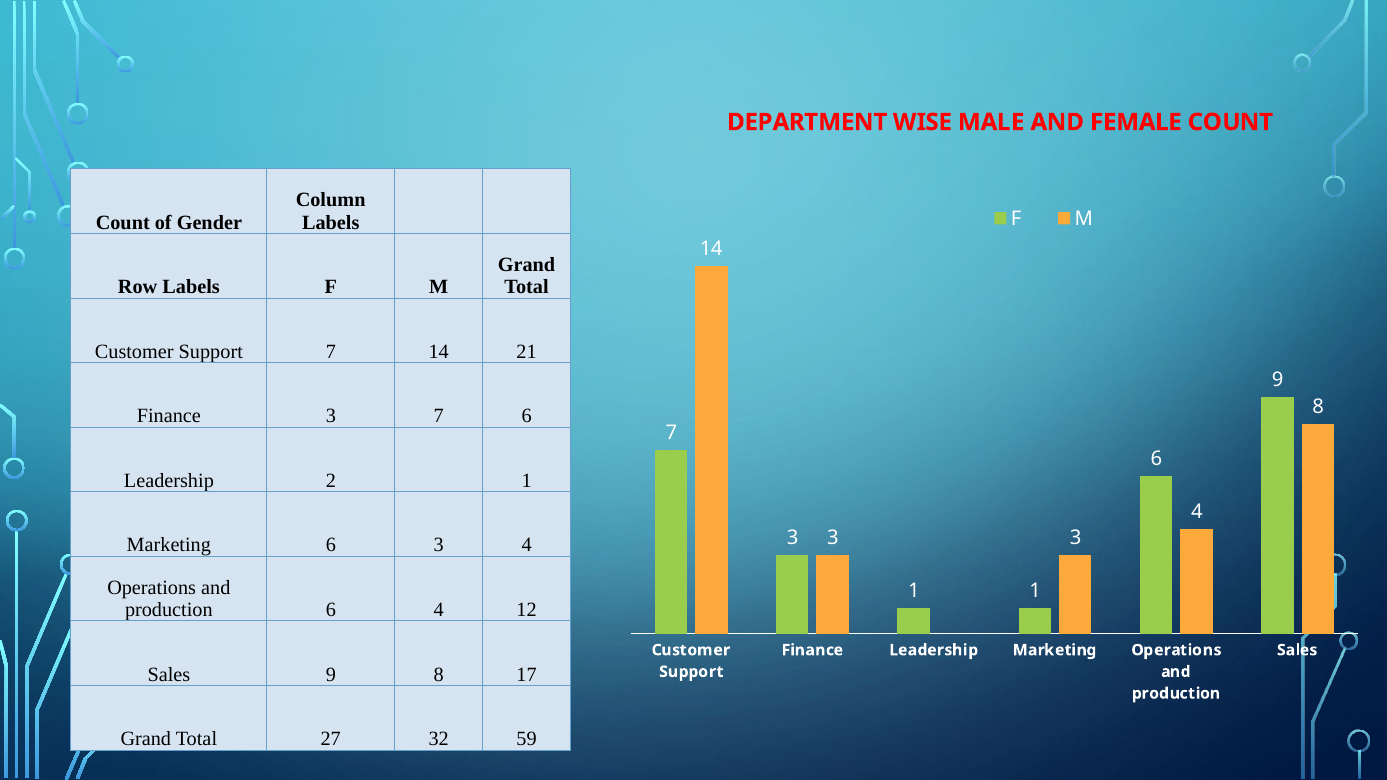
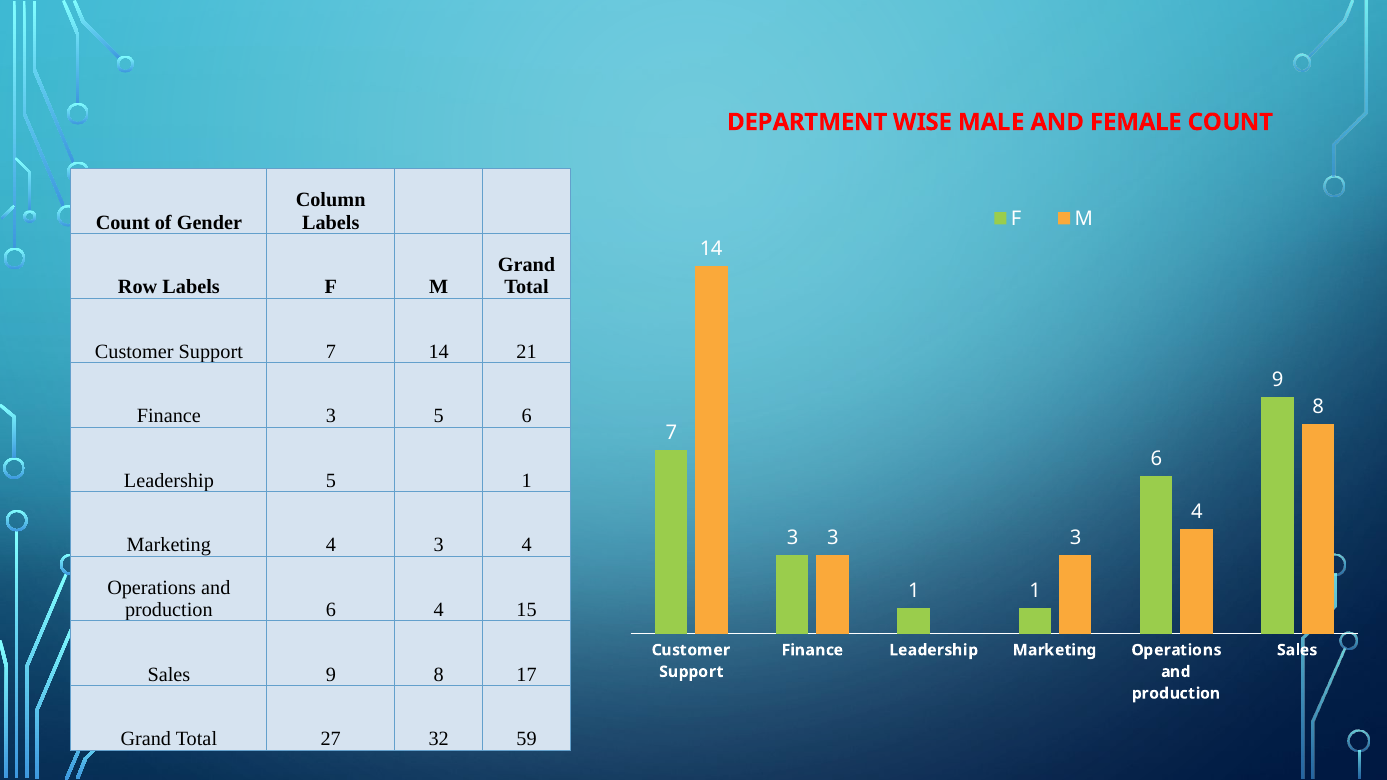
3 7: 7 -> 5
Leadership 2: 2 -> 5
Marketing 6: 6 -> 4
12: 12 -> 15
